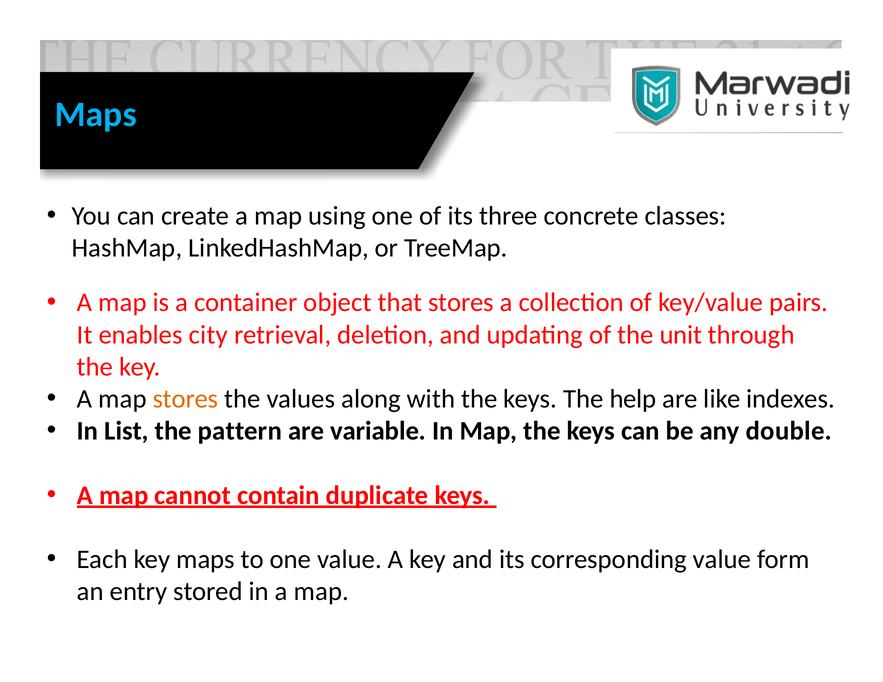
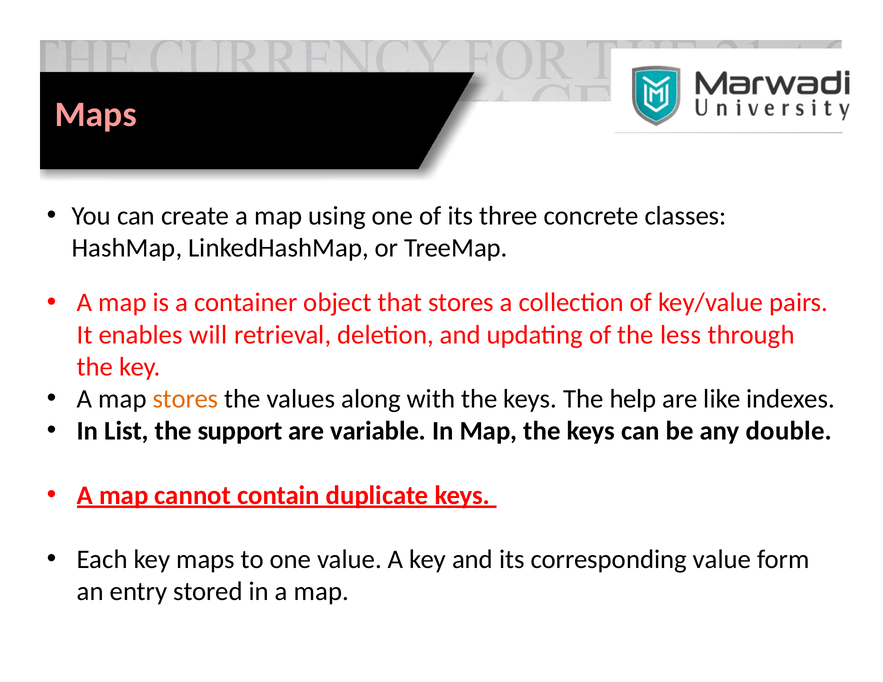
Maps at (96, 114) colour: light blue -> pink
city: city -> will
unit: unit -> less
pattern: pattern -> support
